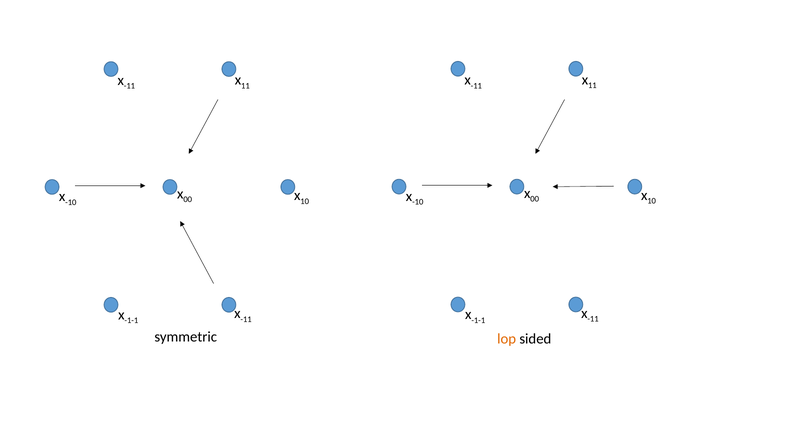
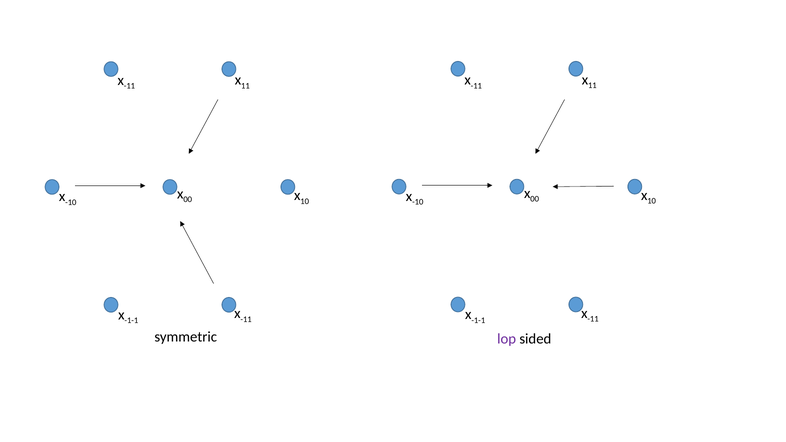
lop colour: orange -> purple
